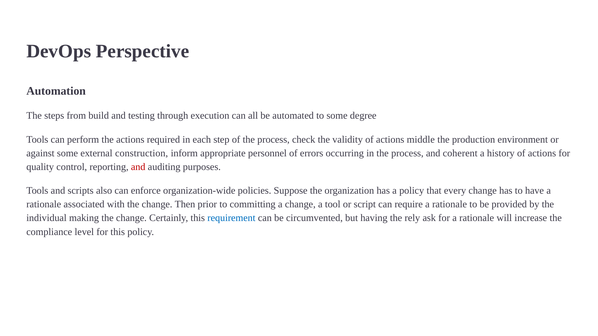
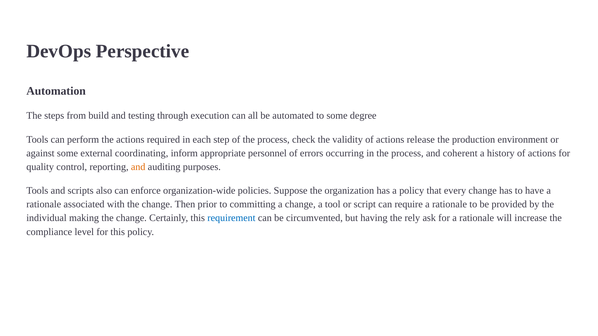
middle: middle -> release
construction: construction -> coordinating
and at (138, 167) colour: red -> orange
